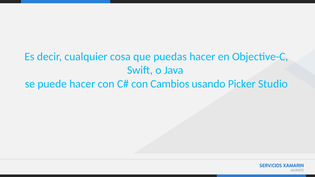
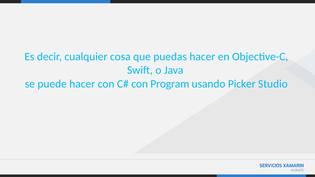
Cambios: Cambios -> Program
